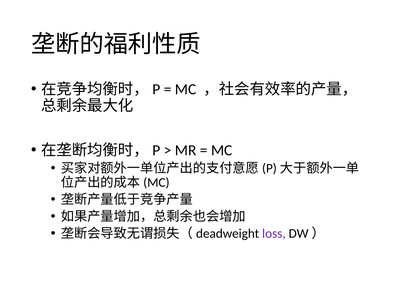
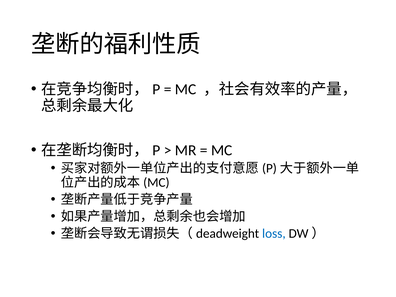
loss colour: purple -> blue
